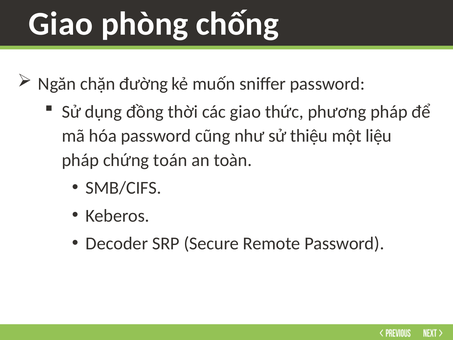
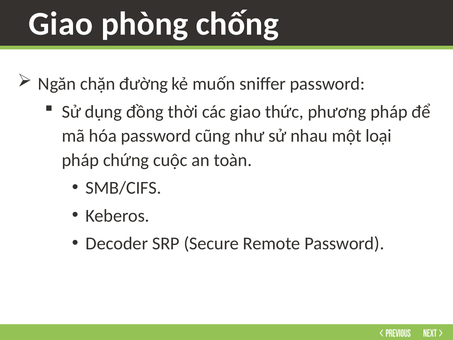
thiệu: thiệu -> nhau
liệu: liệu -> loại
toán: toán -> cuộc
